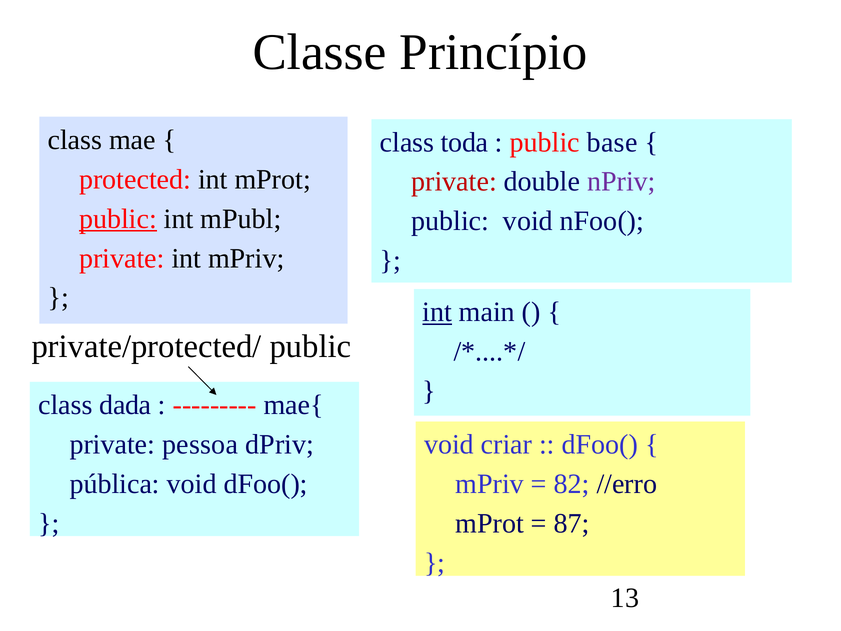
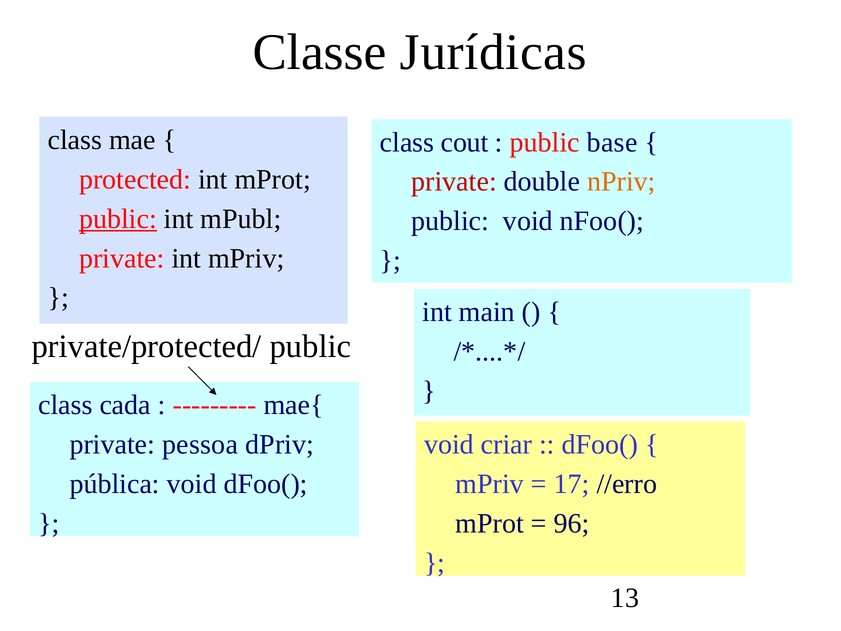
Princípio: Princípio -> Jurídicas
toda: toda -> cout
nPriv colour: purple -> orange
int at (437, 312) underline: present -> none
dada: dada -> cada
82: 82 -> 17
87: 87 -> 96
